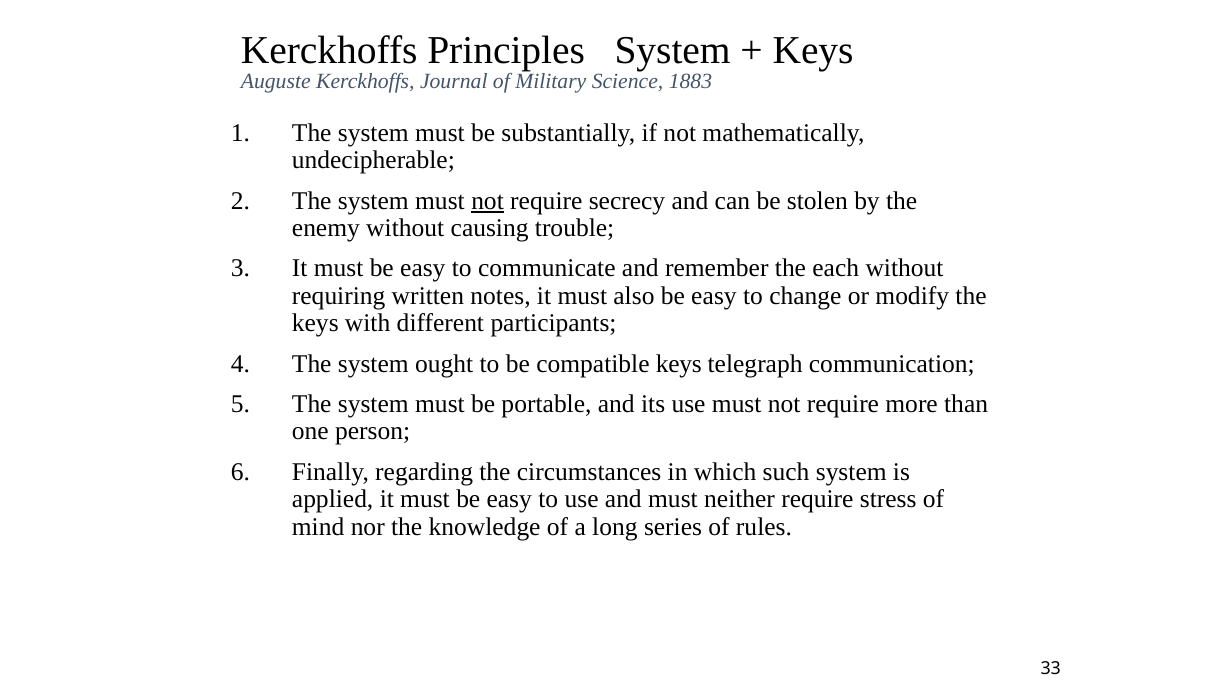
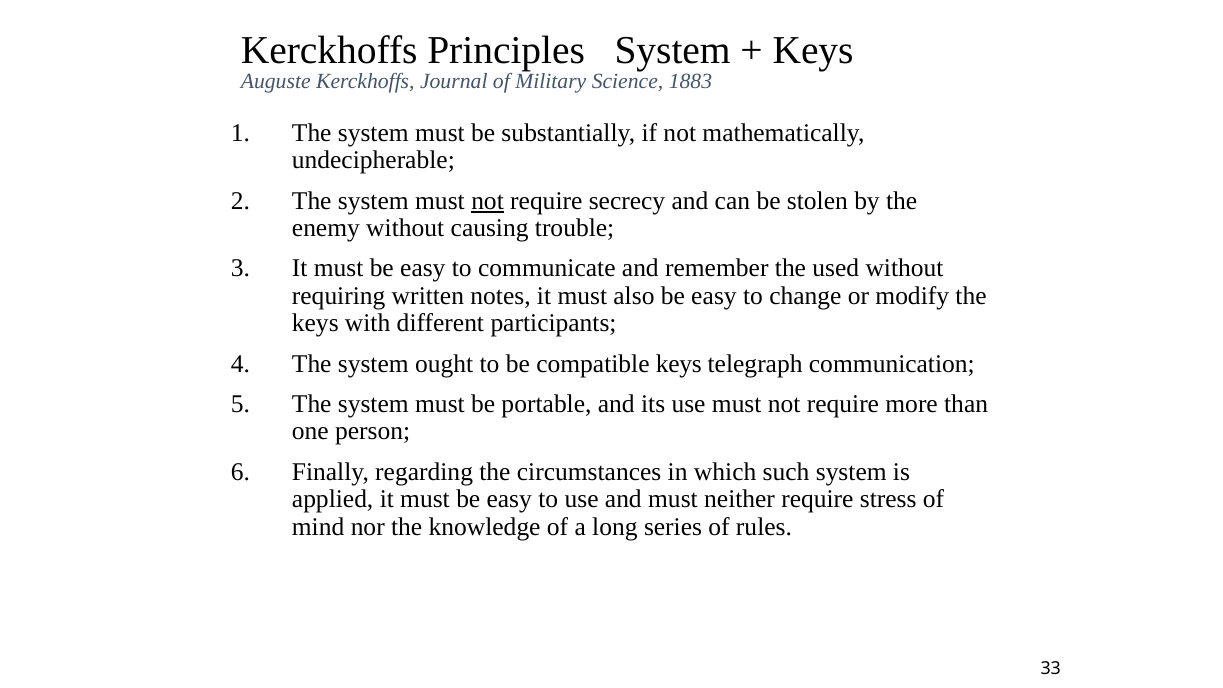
each: each -> used
